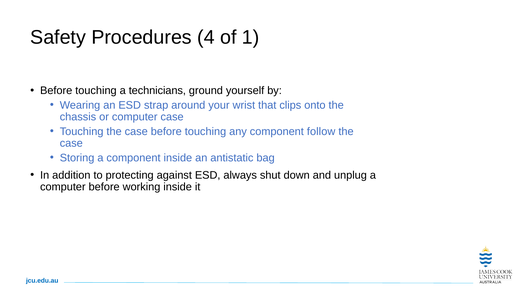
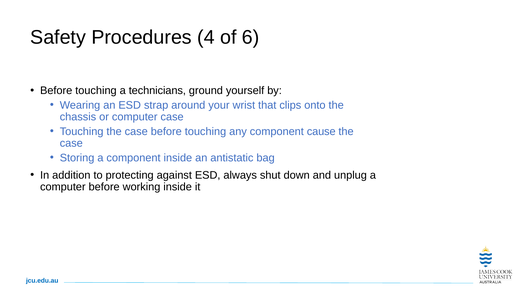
1: 1 -> 6
follow: follow -> cause
